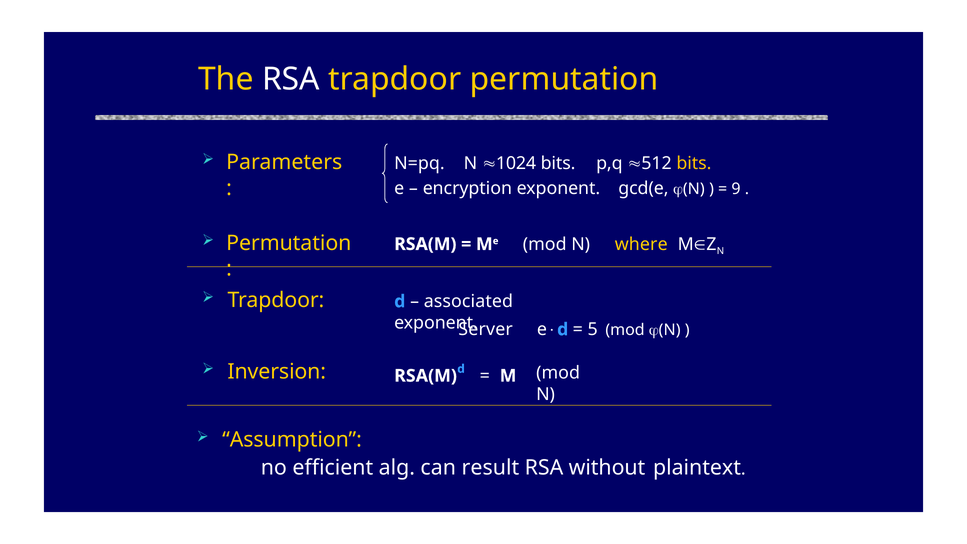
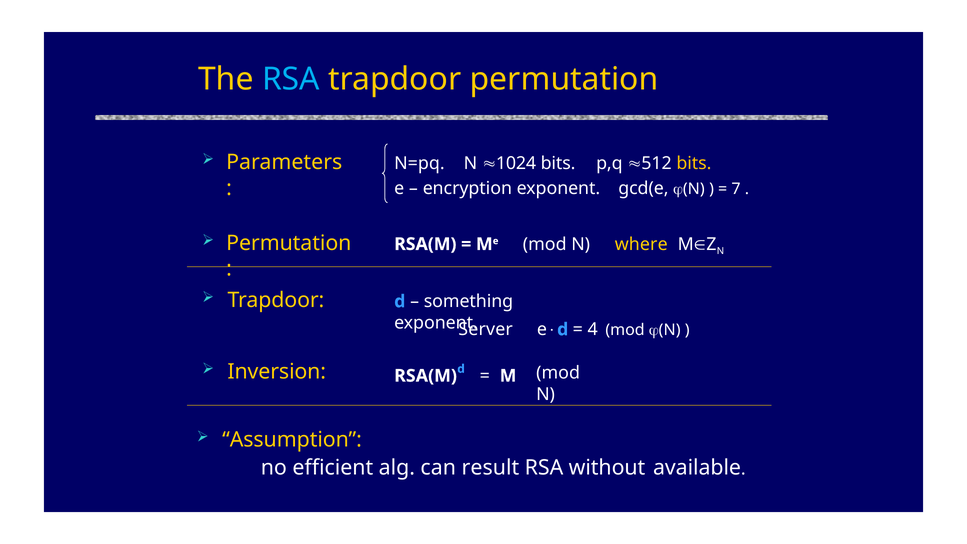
RSA at (291, 79) colour: white -> light blue
9: 9 -> 7
associated: associated -> something
5: 5 -> 4
plaintext: plaintext -> available
